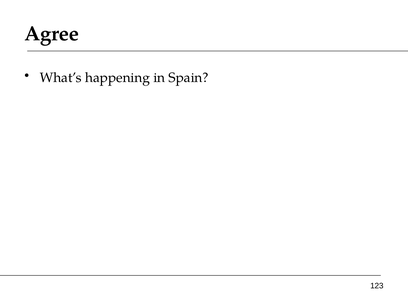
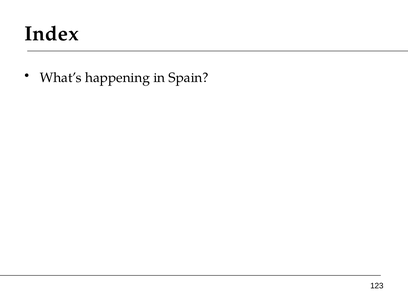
Agree: Agree -> Index
